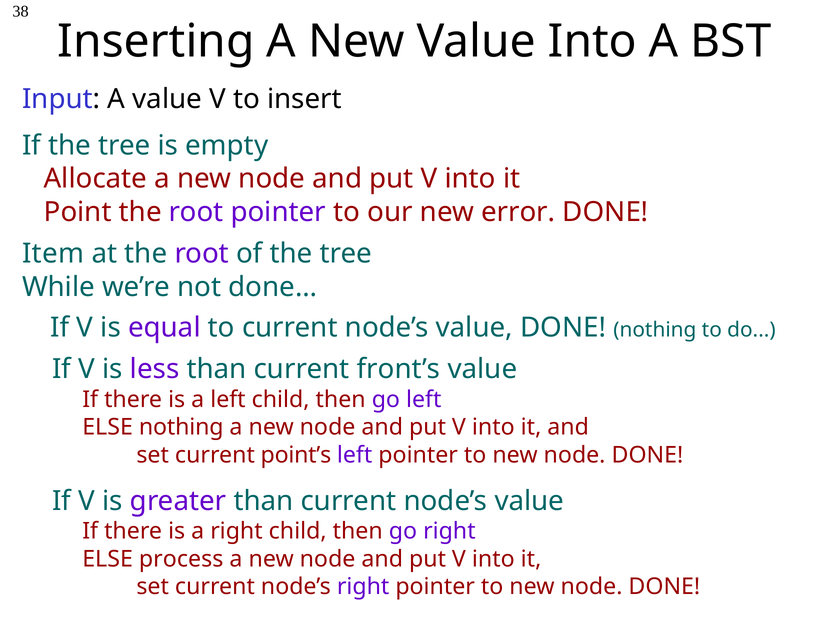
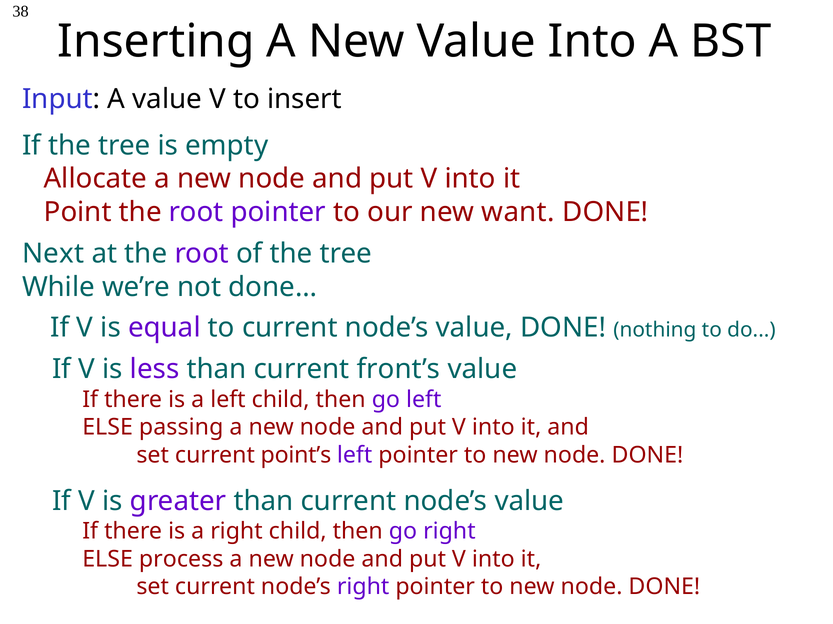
error: error -> want
Item: Item -> Next
ELSE nothing: nothing -> passing
